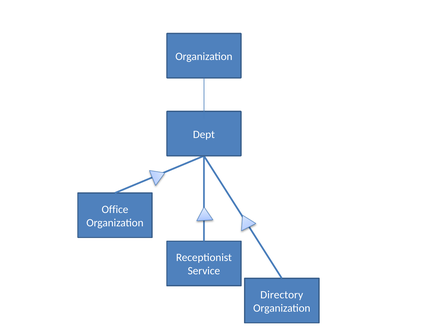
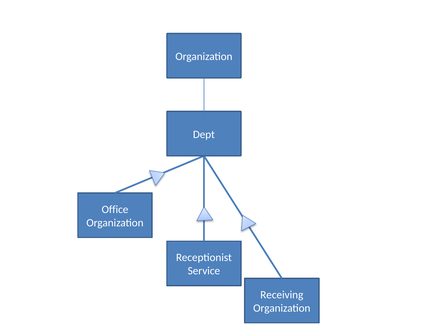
Directory: Directory -> Receiving
